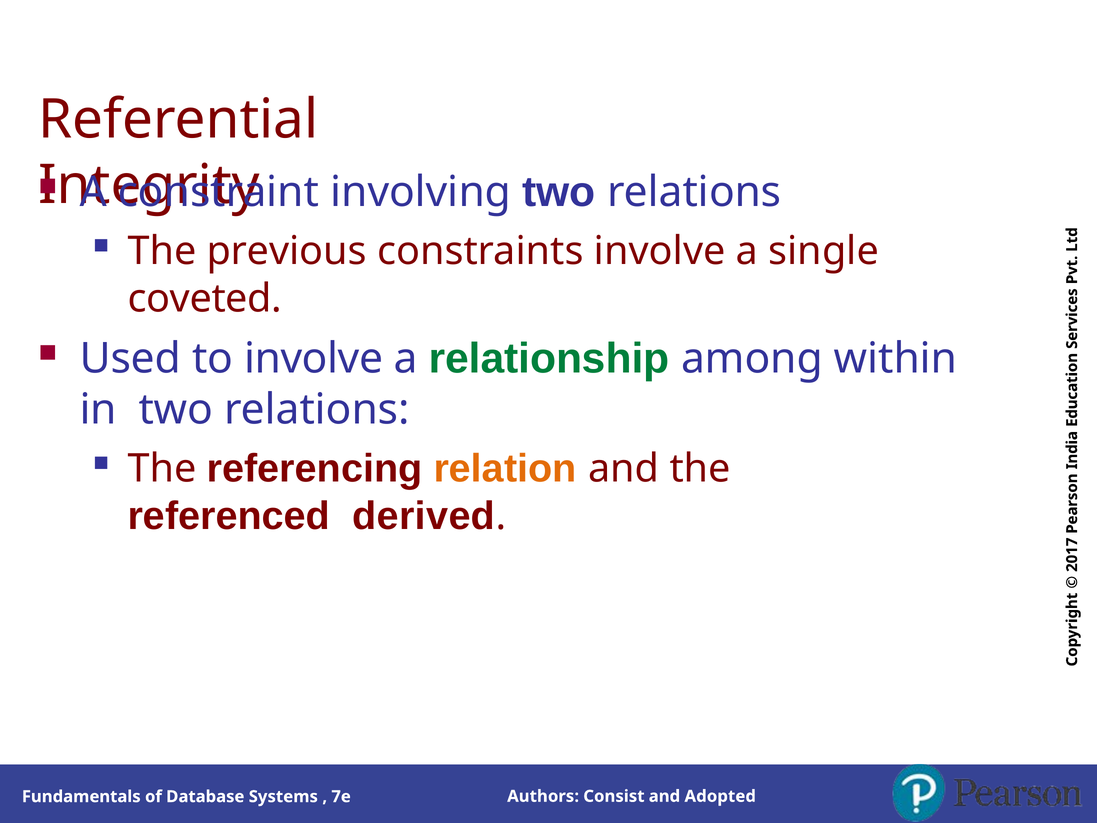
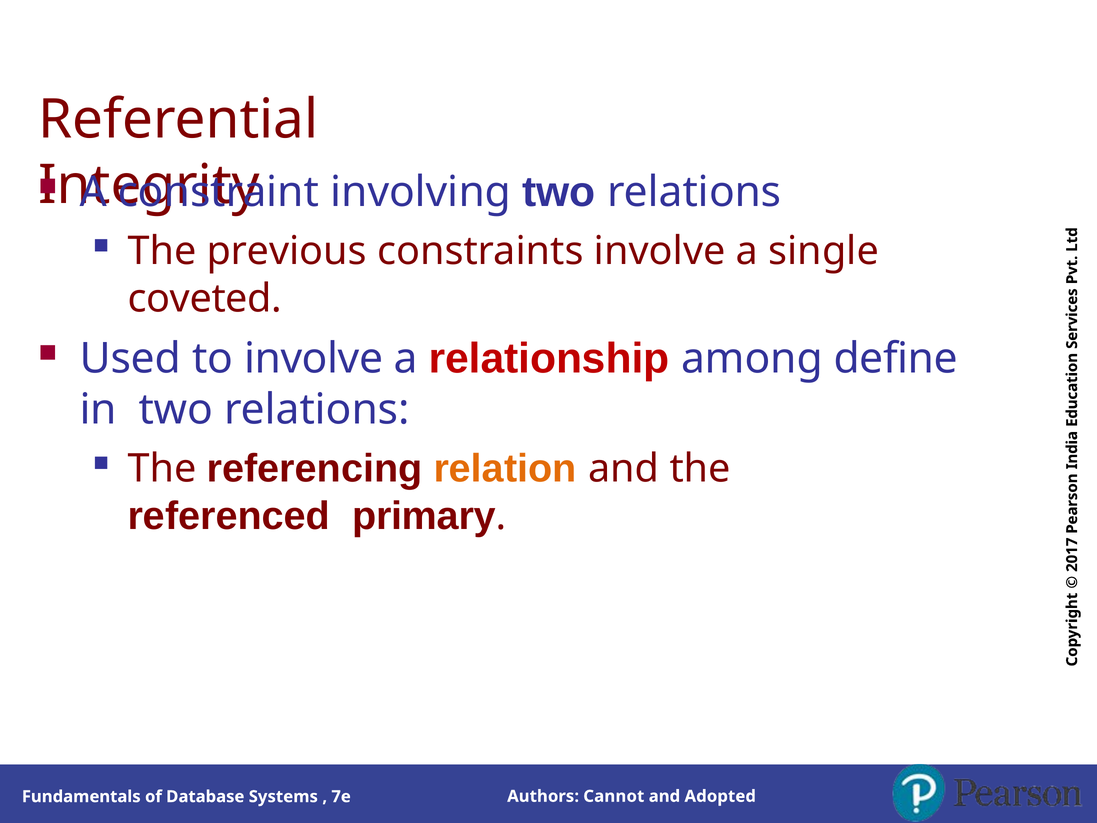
relationship colour: green -> red
within: within -> define
derived: derived -> primary
Consist: Consist -> Cannot
